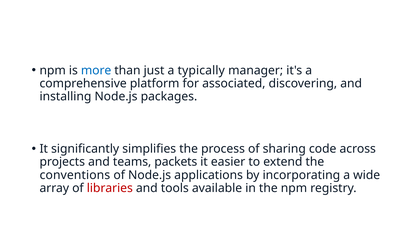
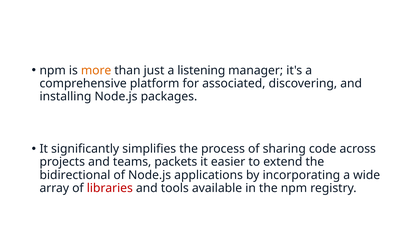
more colour: blue -> orange
typically: typically -> listening
conventions: conventions -> bidirectional
